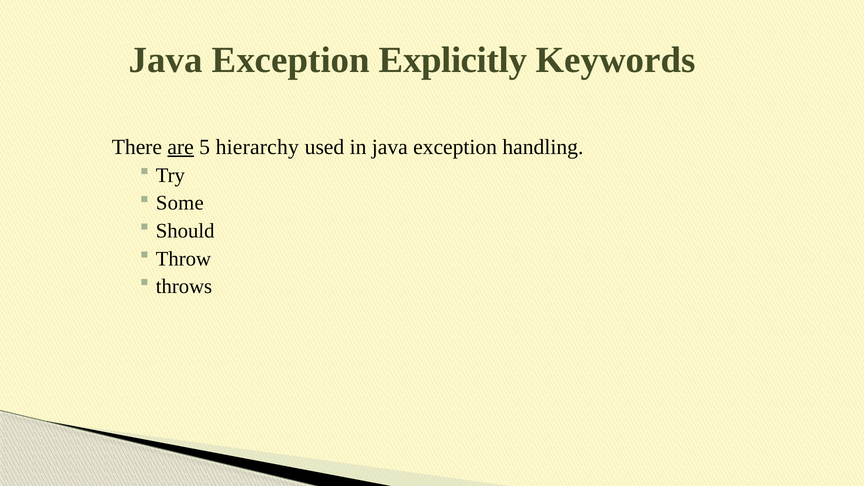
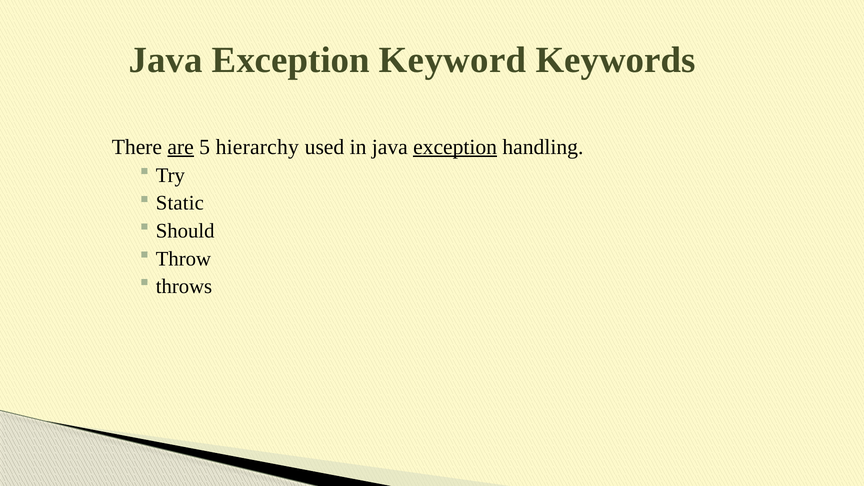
Explicitly: Explicitly -> Keyword
exception at (455, 147) underline: none -> present
Some: Some -> Static
